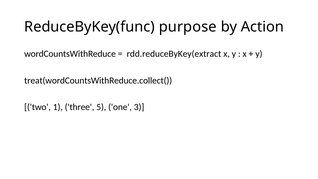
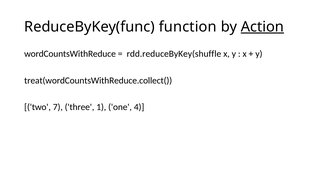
purpose: purpose -> function
Action underline: none -> present
rdd.reduceByKey(extract: rdd.reduceByKey(extract -> rdd.reduceByKey(shuffle
1: 1 -> 7
5: 5 -> 1
3: 3 -> 4
